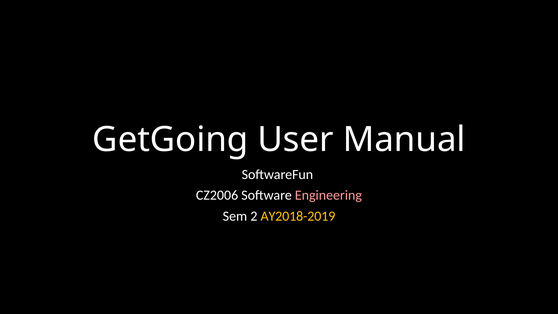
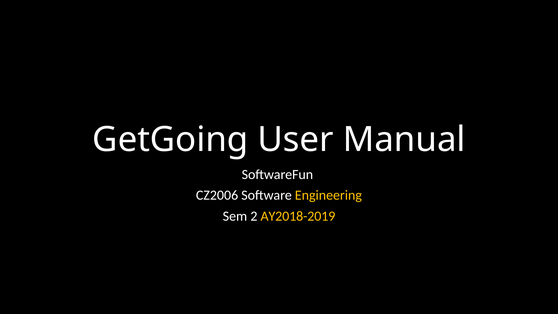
Engineering colour: pink -> yellow
